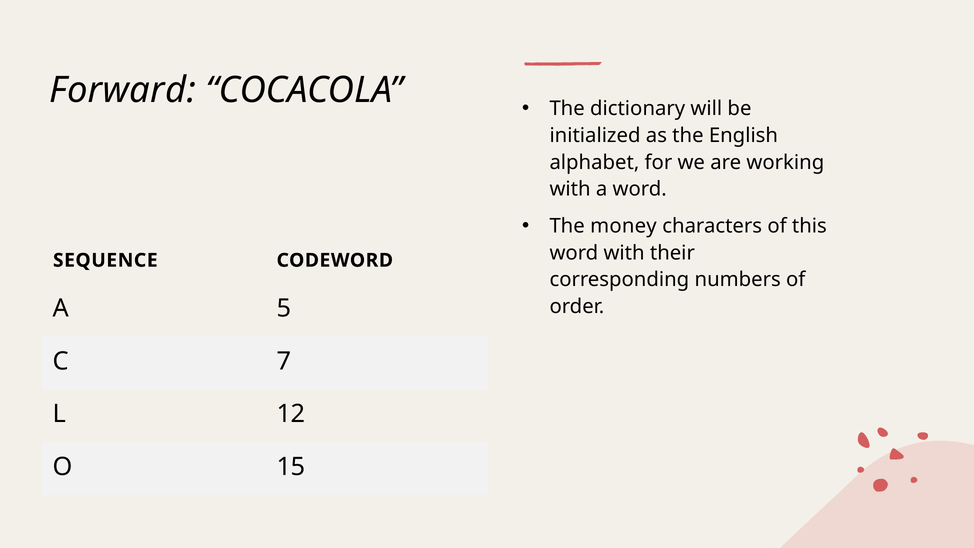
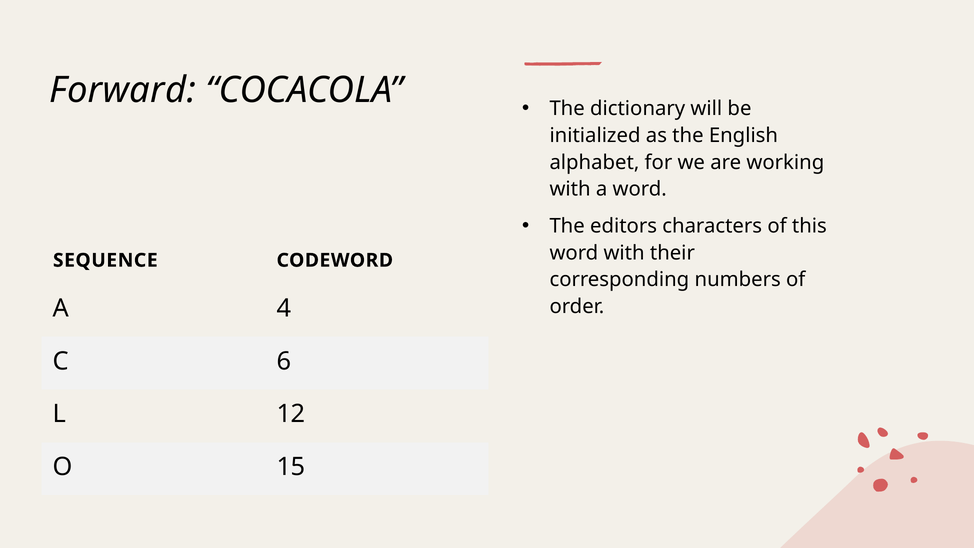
money: money -> editors
5: 5 -> 4
7: 7 -> 6
